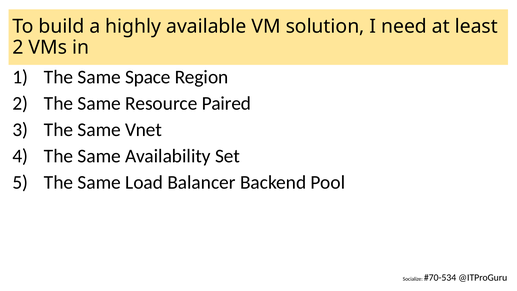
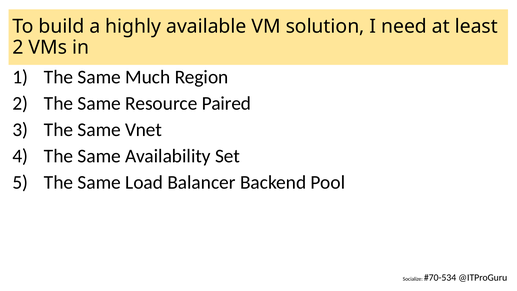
Space: Space -> Much
